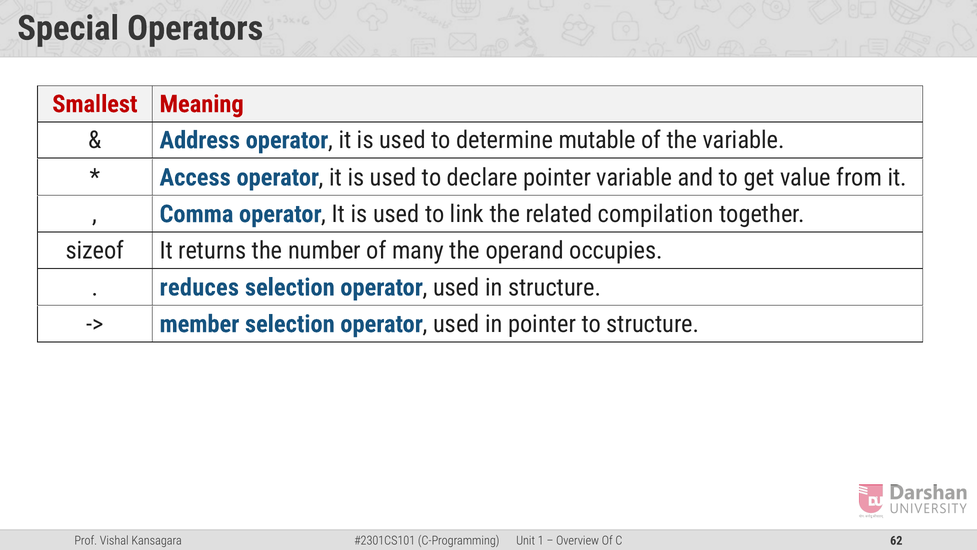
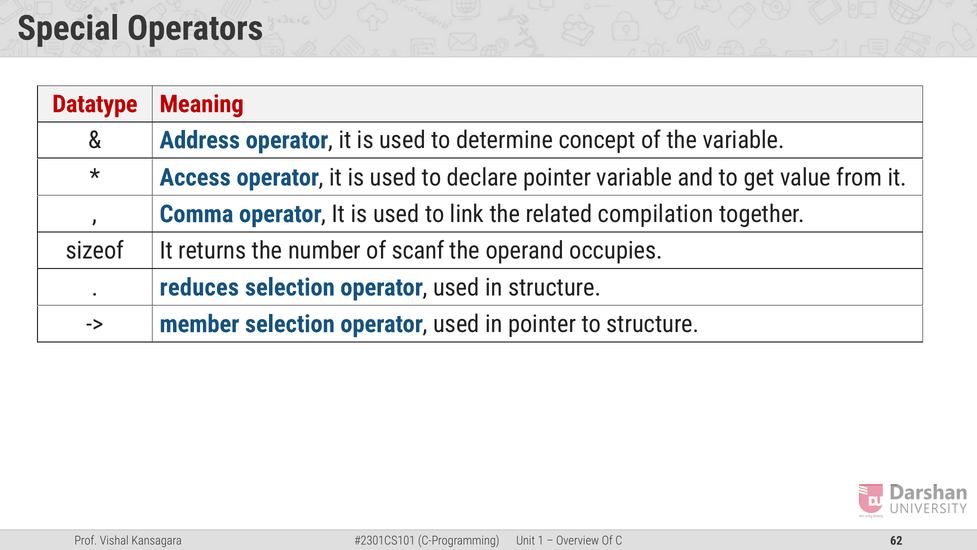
Smallest: Smallest -> Datatype
mutable: mutable -> concept
many: many -> scanf
